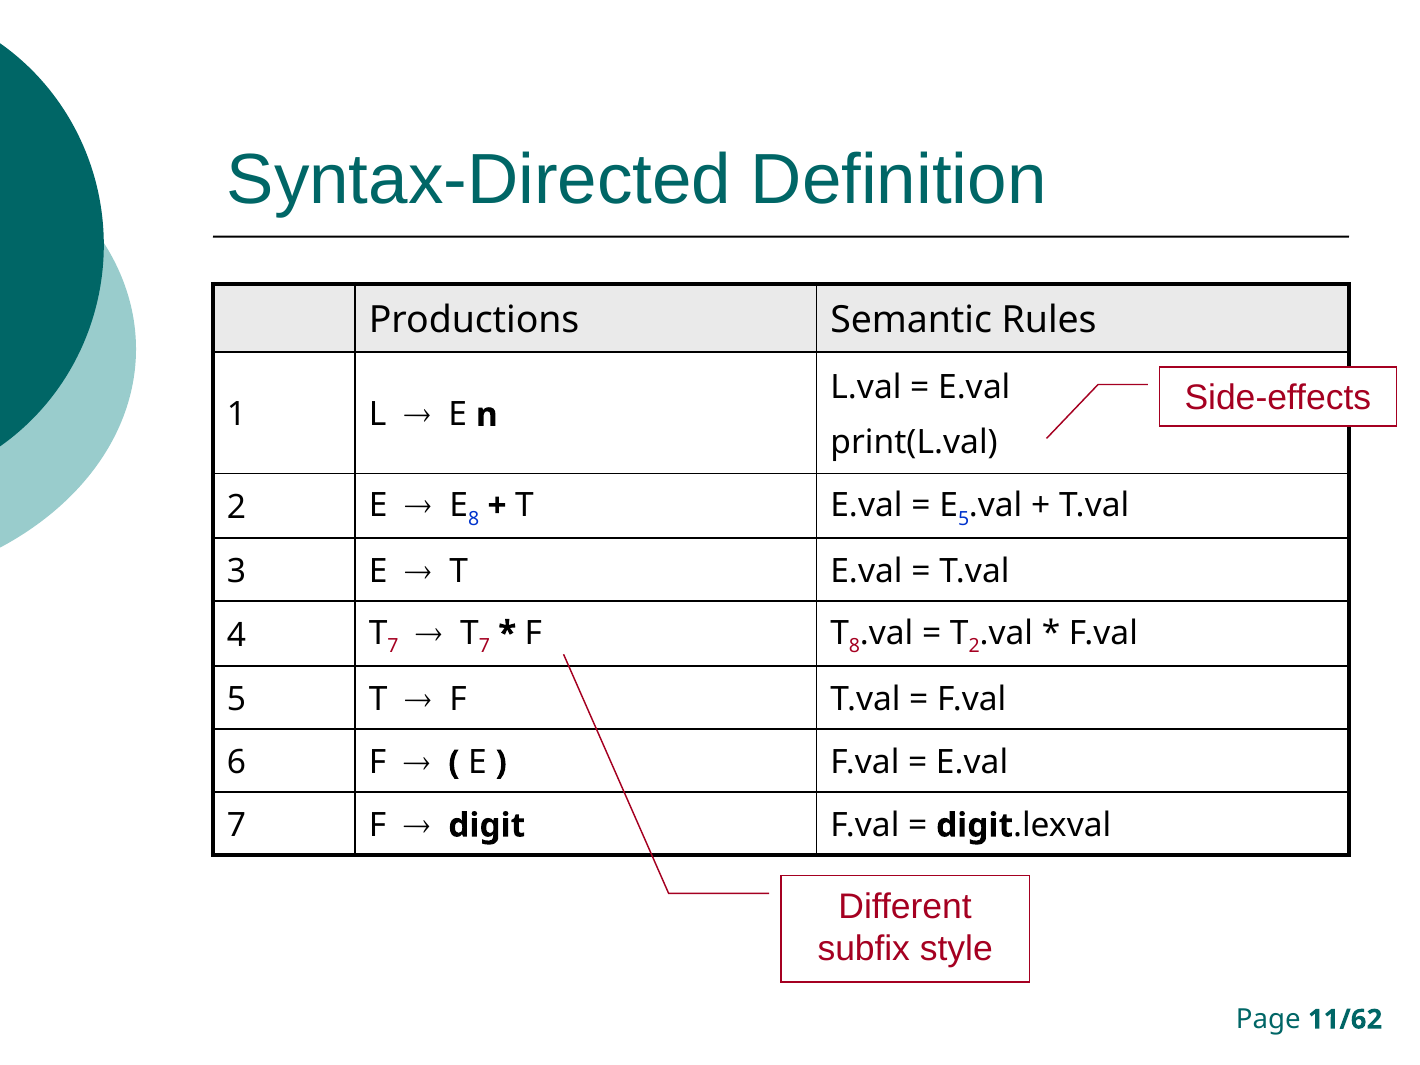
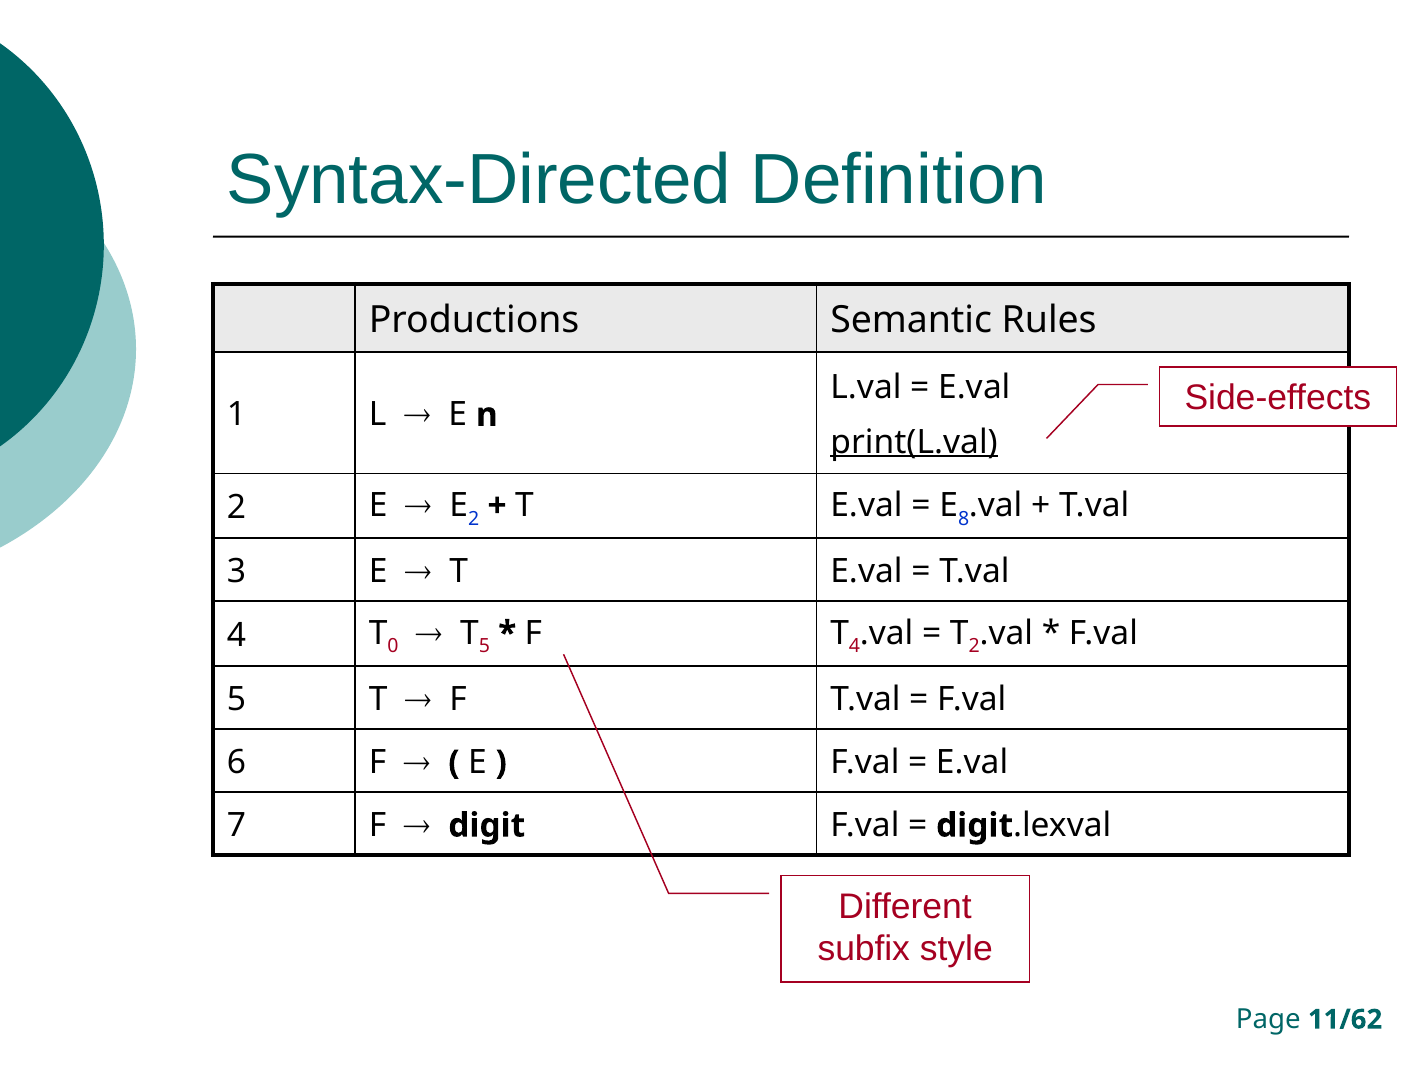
print(L.val underline: none -> present
E 8: 8 -> 2
E 5: 5 -> 8
4 T 7: 7 -> 0
7 at (484, 646): 7 -> 5
T 8: 8 -> 4
